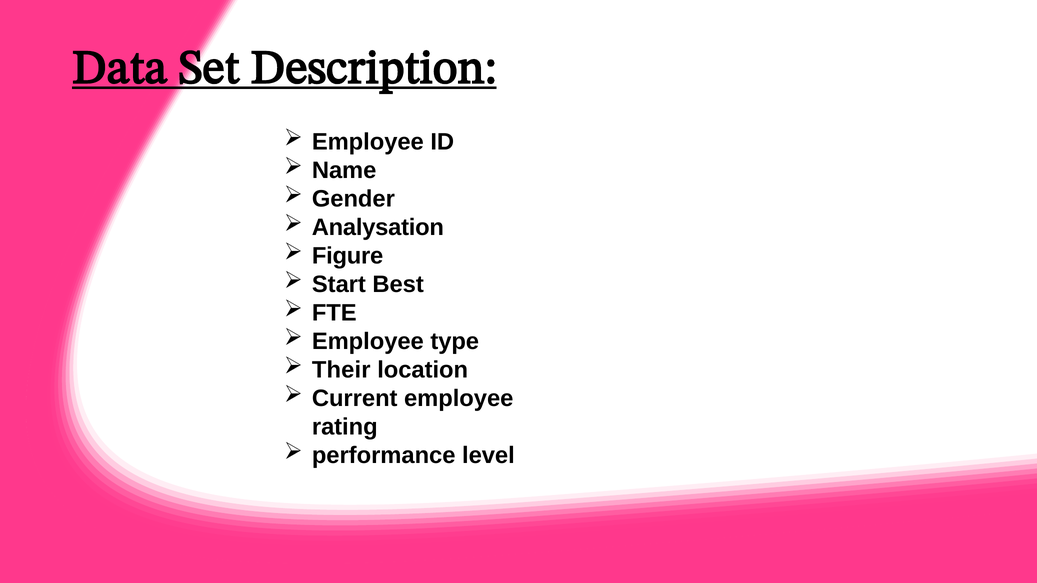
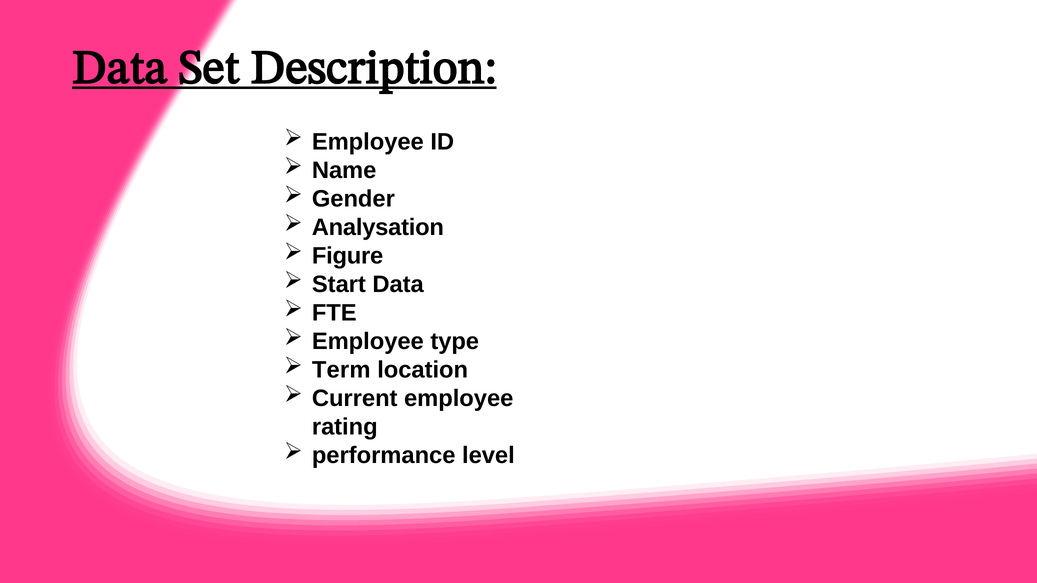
Start Best: Best -> Data
Their: Their -> Term
